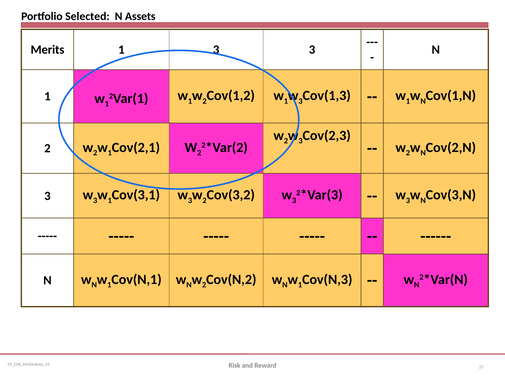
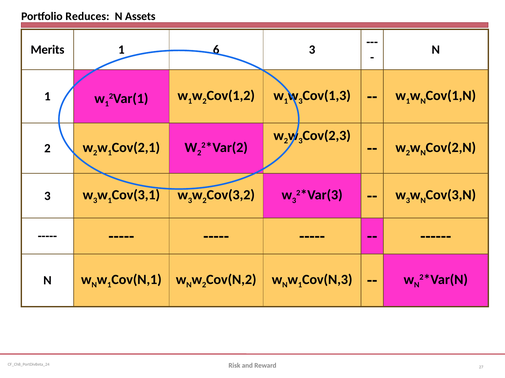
Selected: Selected -> Reduces
1 3: 3 -> 6
